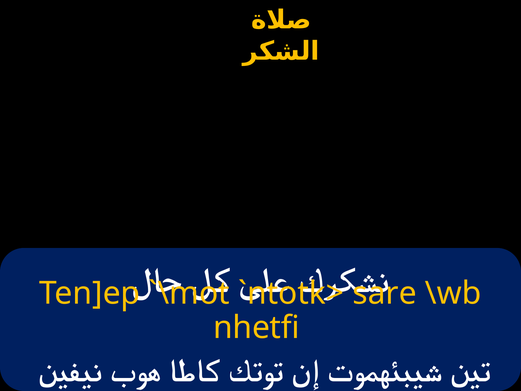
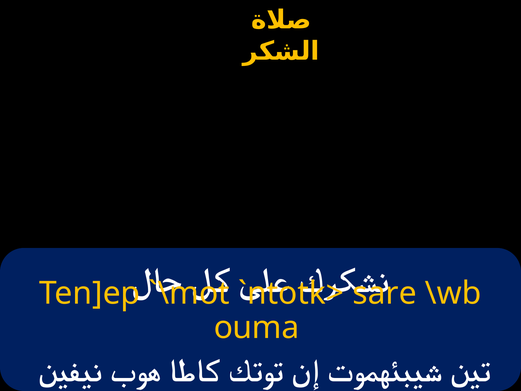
nhetfi: nhetfi -> ouma
